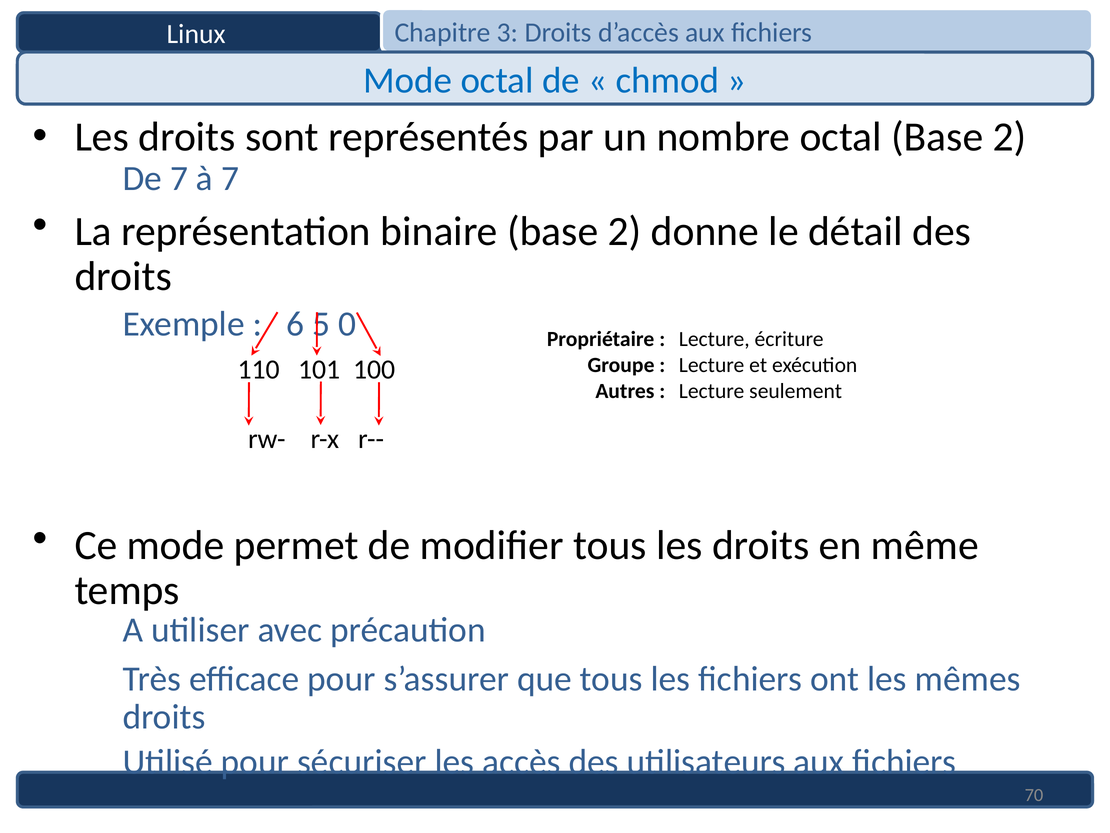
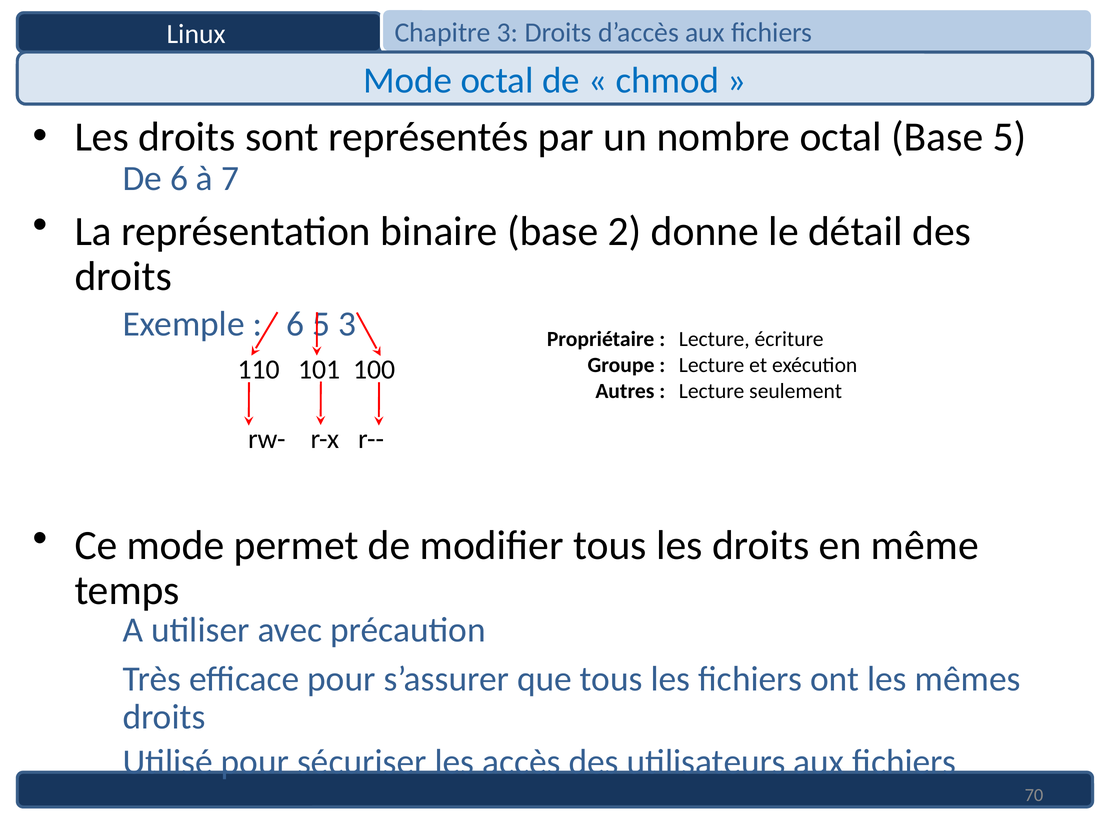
octal Base 2: 2 -> 5
De 7: 7 -> 6
5 0: 0 -> 3
